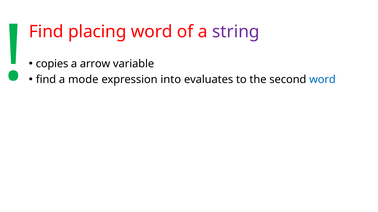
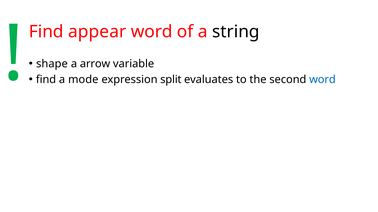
placing: placing -> appear
string colour: purple -> black
copies: copies -> shape
into: into -> split
